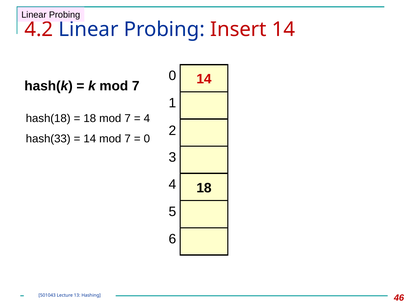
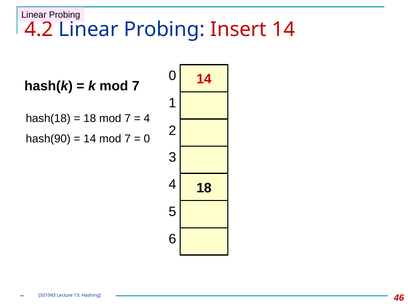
hash(33: hash(33 -> hash(90
